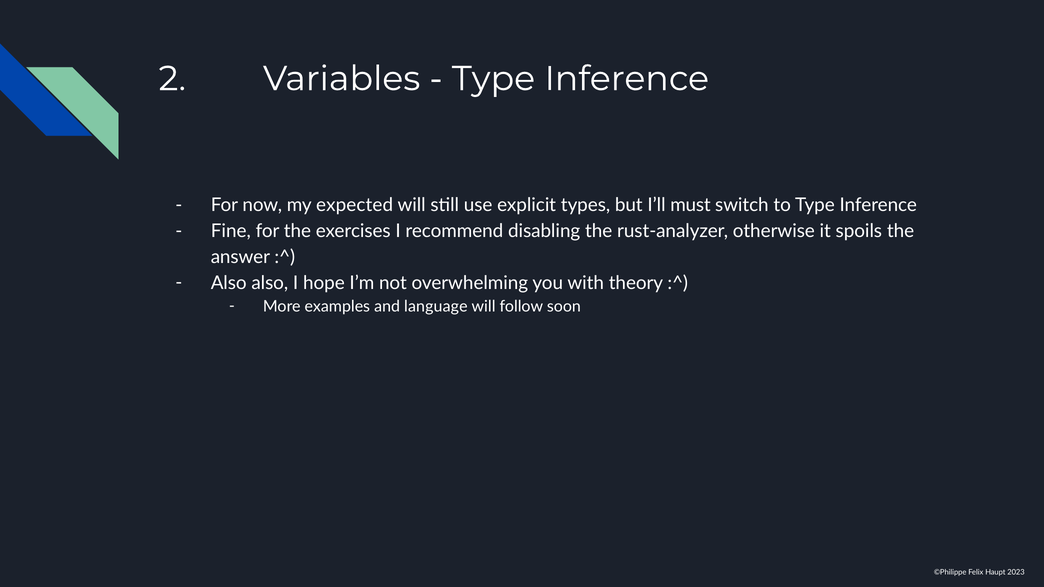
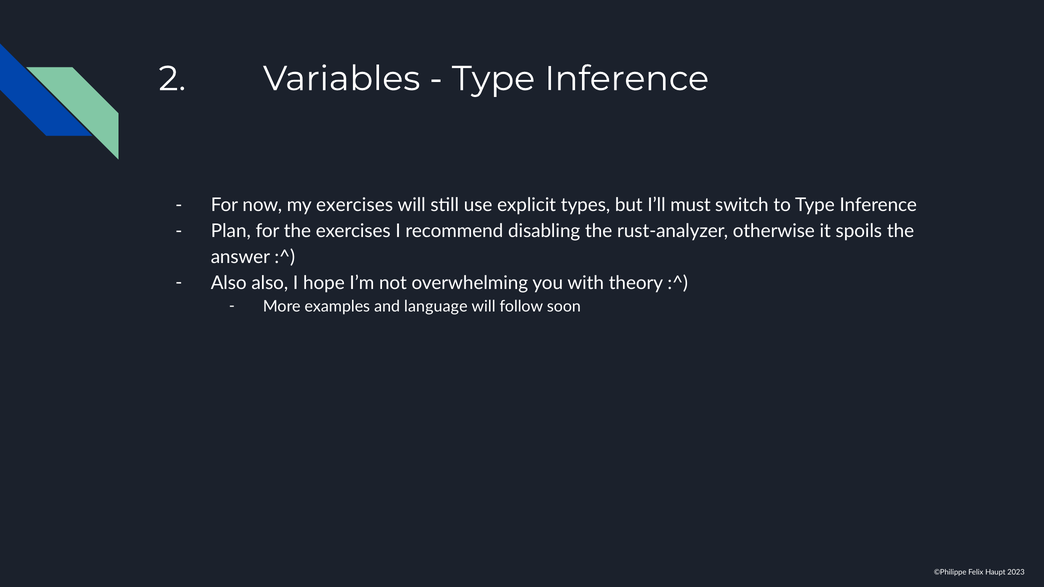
my expected: expected -> exercises
Fine: Fine -> Plan
